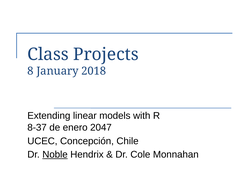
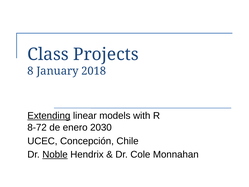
Extending underline: none -> present
8-37: 8-37 -> 8-72
2047: 2047 -> 2030
